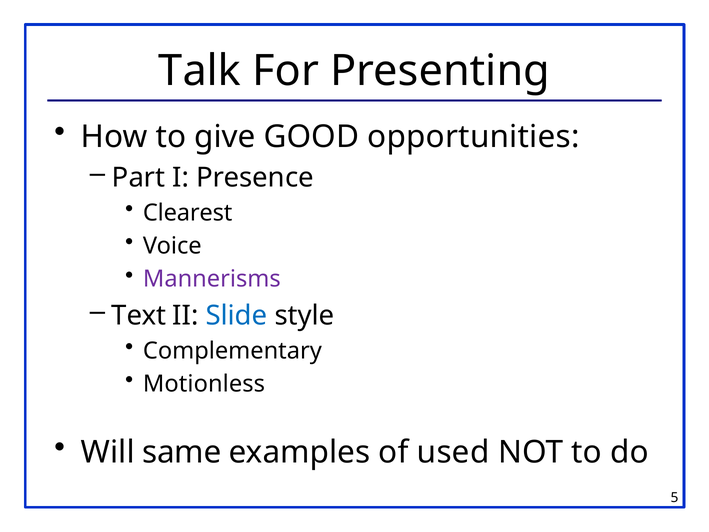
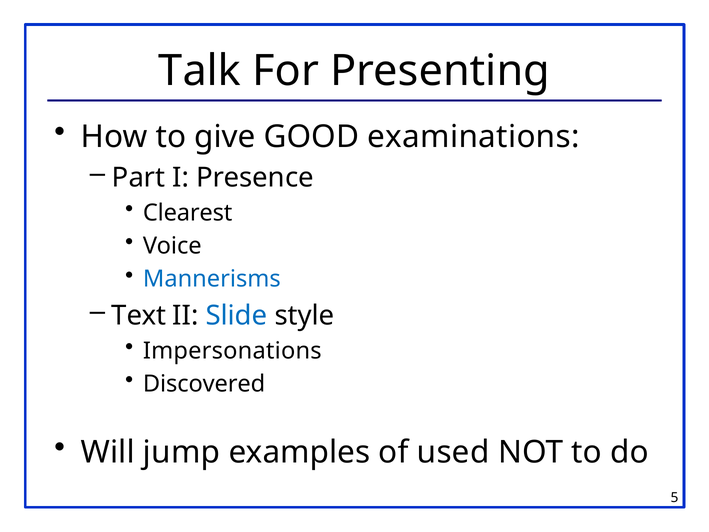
opportunities: opportunities -> examinations
Mannerisms colour: purple -> blue
Complementary: Complementary -> Impersonations
Motionless: Motionless -> Discovered
same: same -> jump
